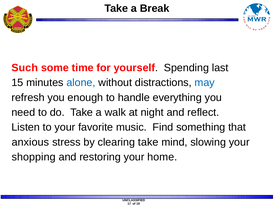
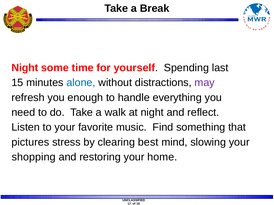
Such at (25, 68): Such -> Night
may colour: blue -> purple
anxious: anxious -> pictures
clearing take: take -> best
